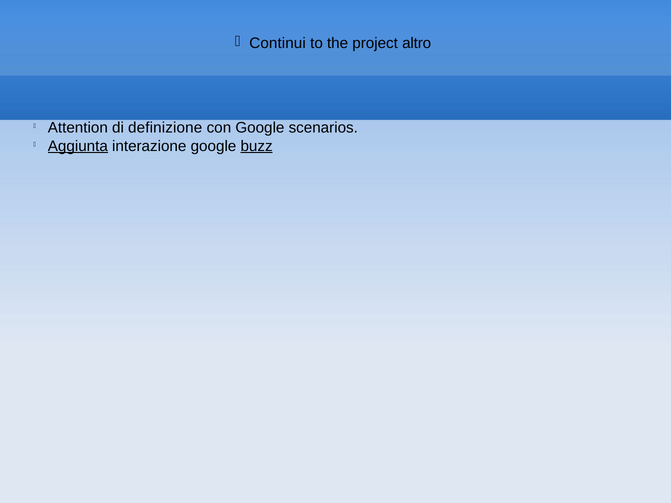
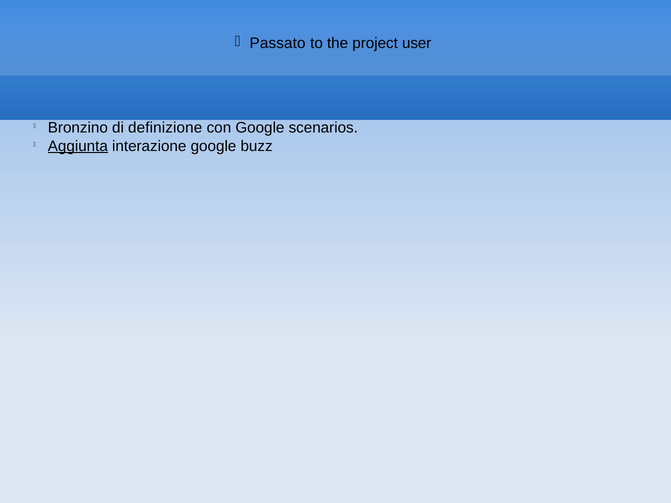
Continui: Continui -> Passato
altro: altro -> user
Attention: Attention -> Bronzino
buzz underline: present -> none
